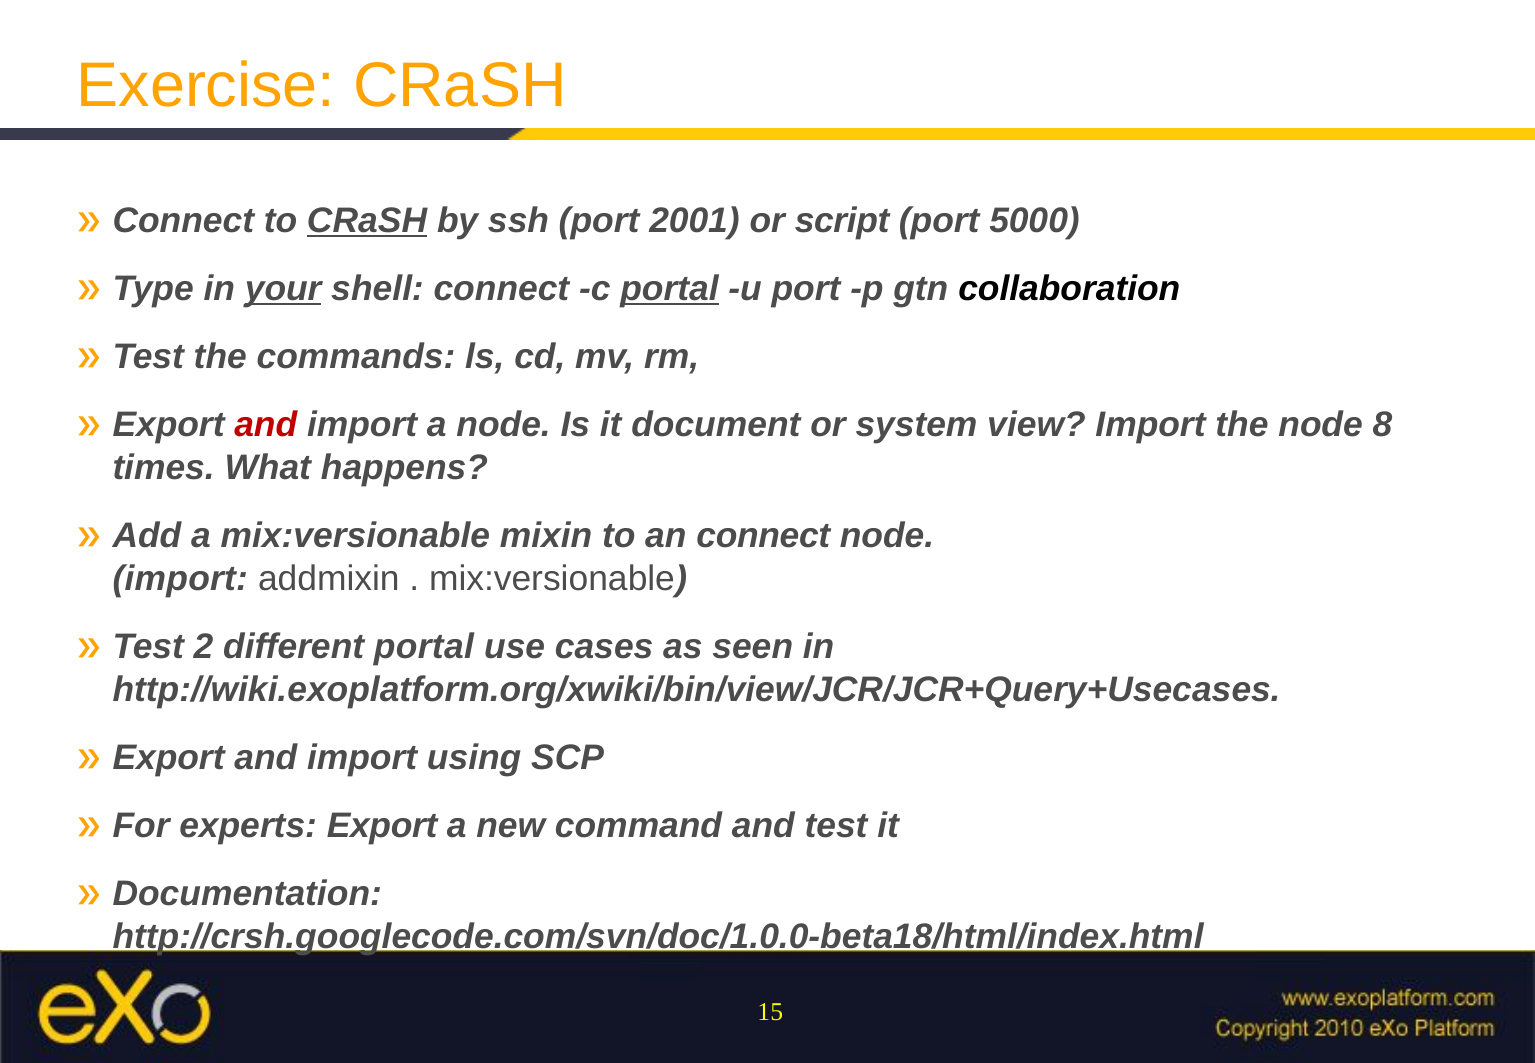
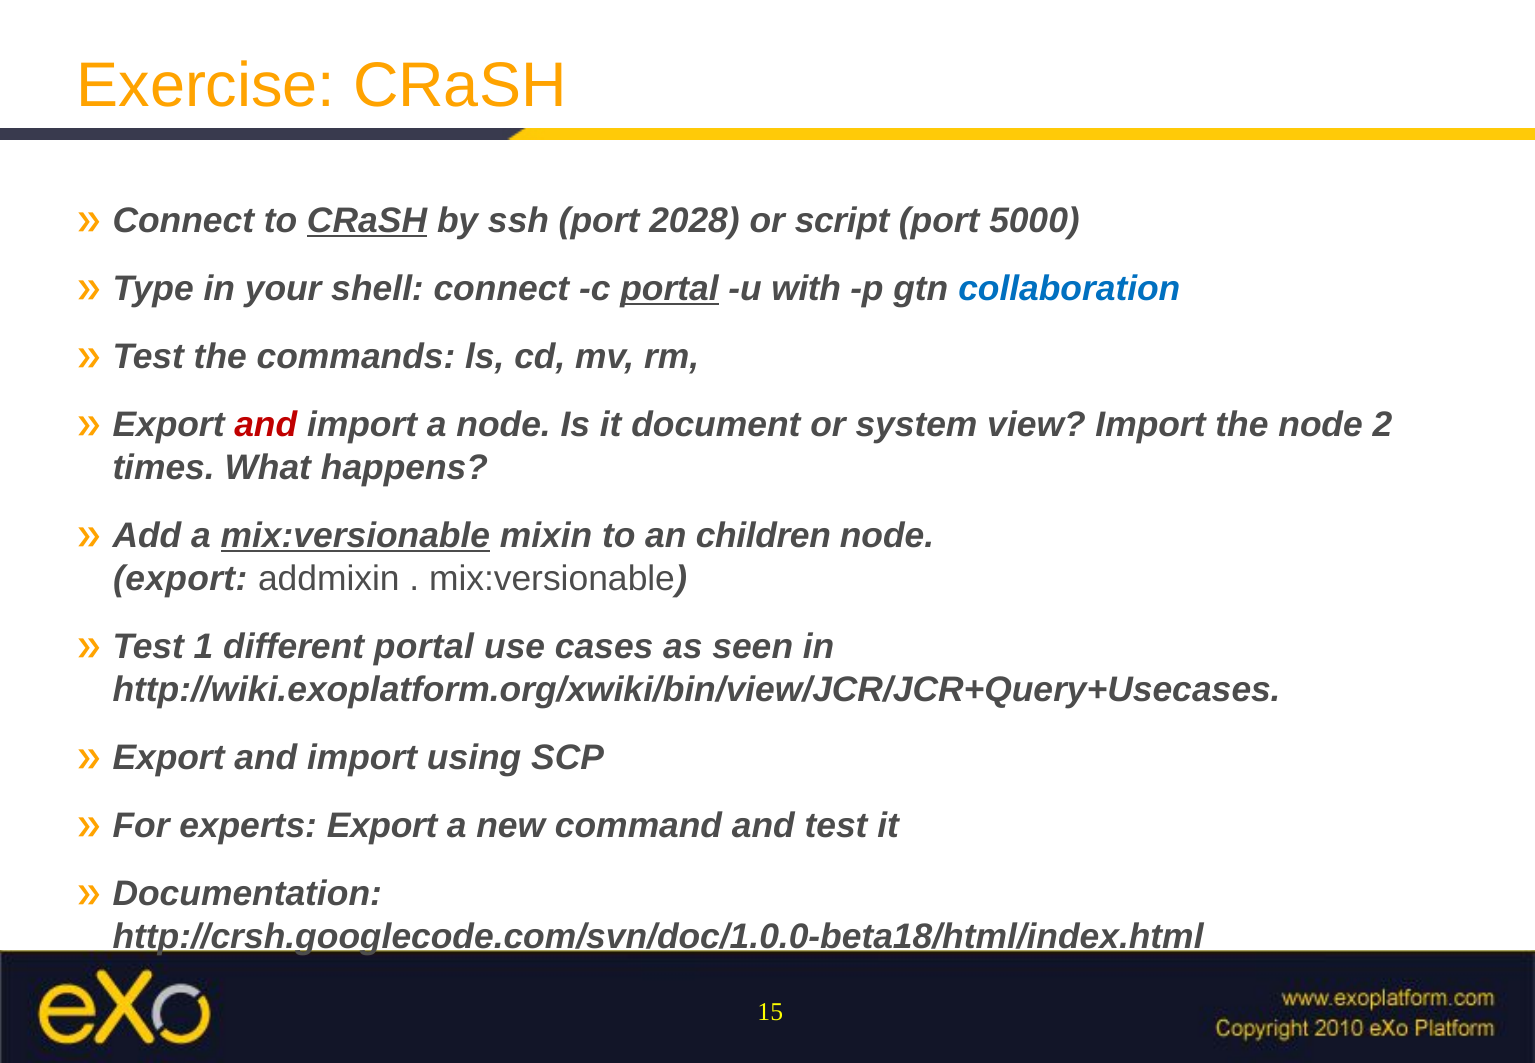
2001: 2001 -> 2028
your underline: present -> none
u port: port -> with
collaboration colour: black -> blue
8: 8 -> 2
mix:versionable at (355, 535) underline: none -> present
an connect: connect -> children
import at (180, 578): import -> export
2: 2 -> 1
